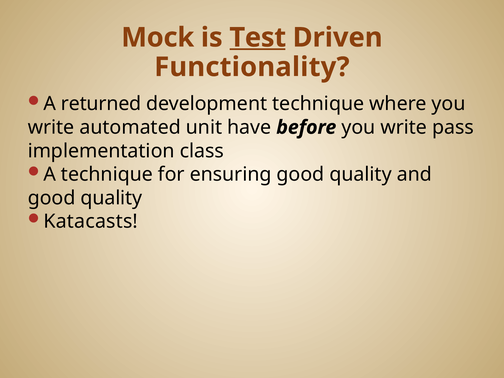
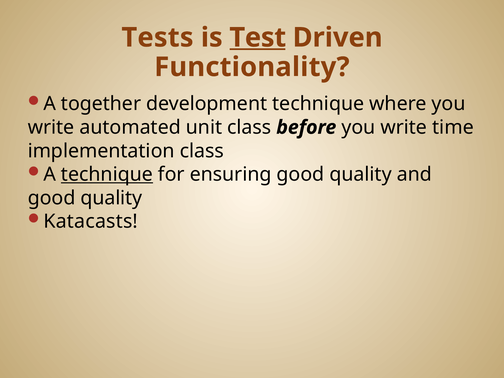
Mock: Mock -> Tests
returned: returned -> together
unit have: have -> class
pass: pass -> time
technique at (107, 174) underline: none -> present
